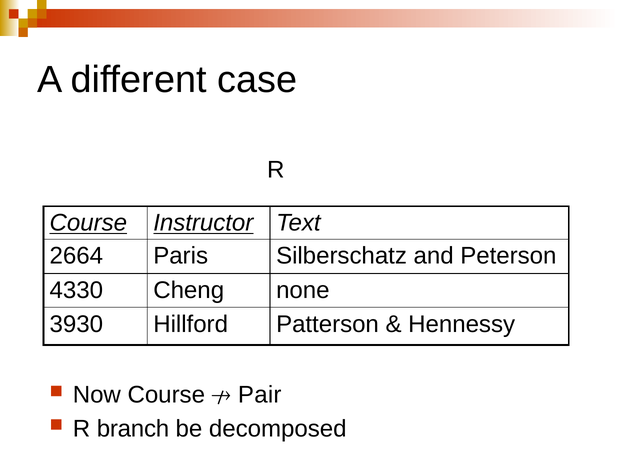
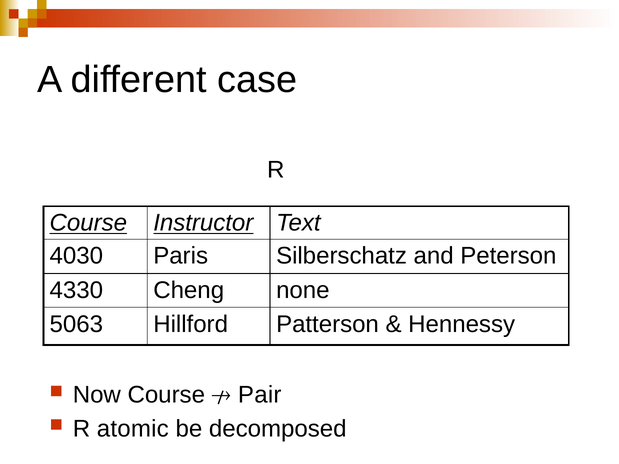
2664: 2664 -> 4030
3930: 3930 -> 5063
branch: branch -> atomic
